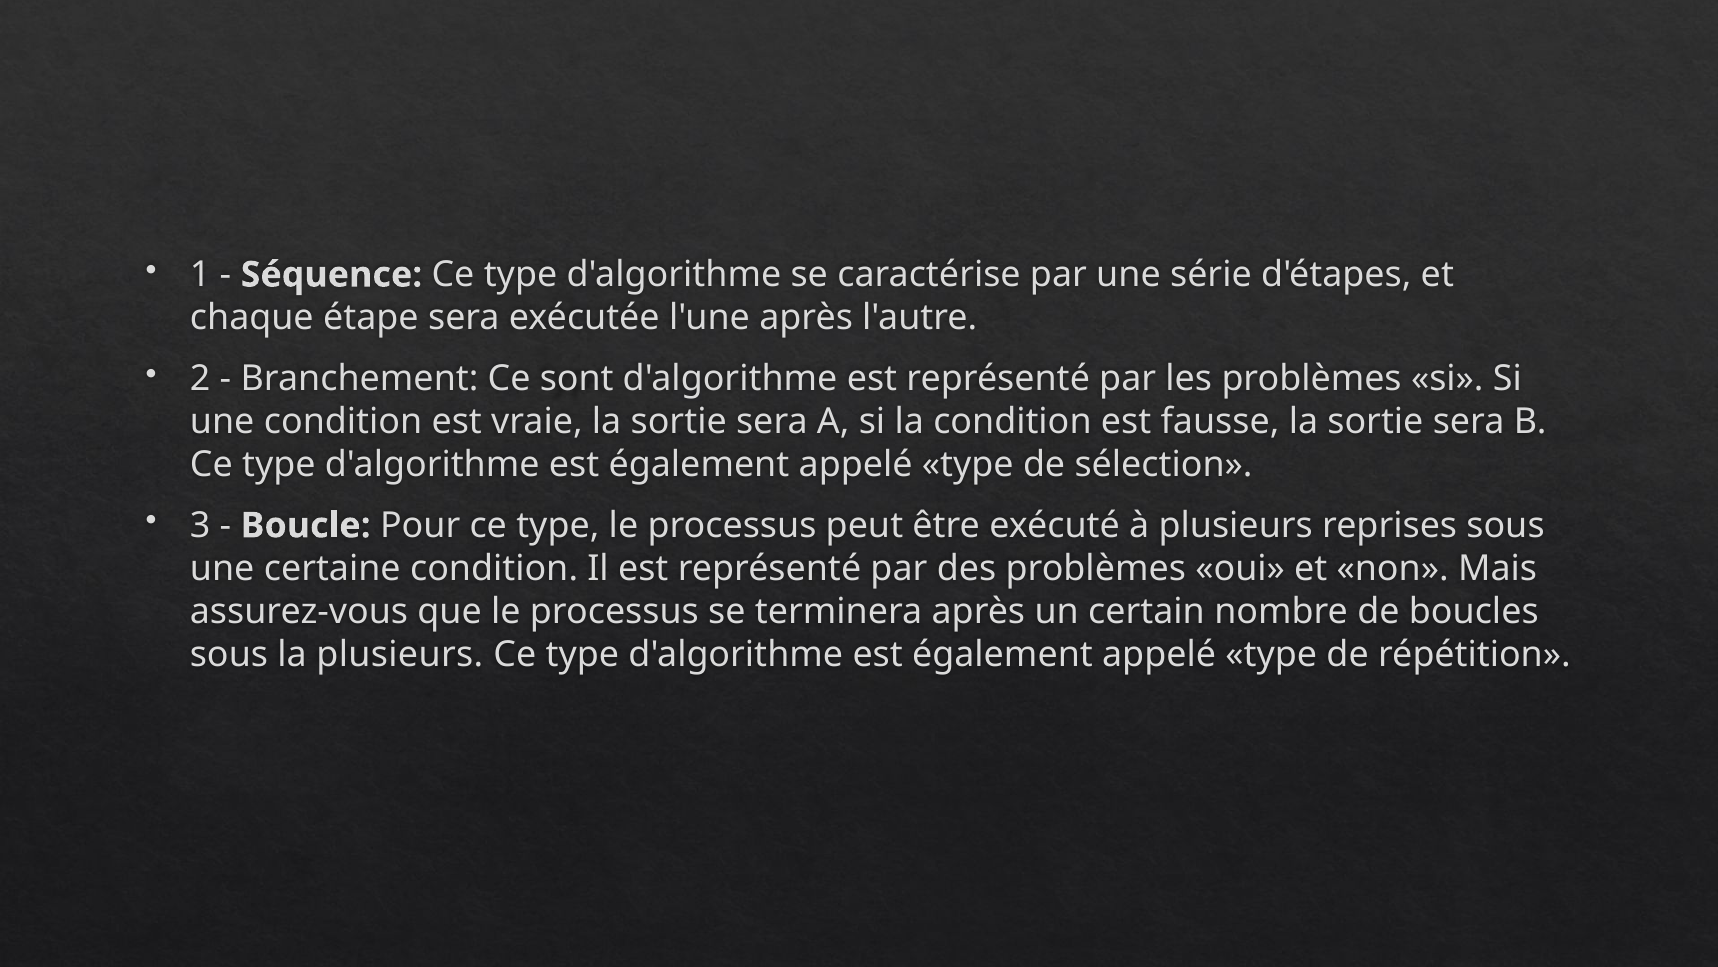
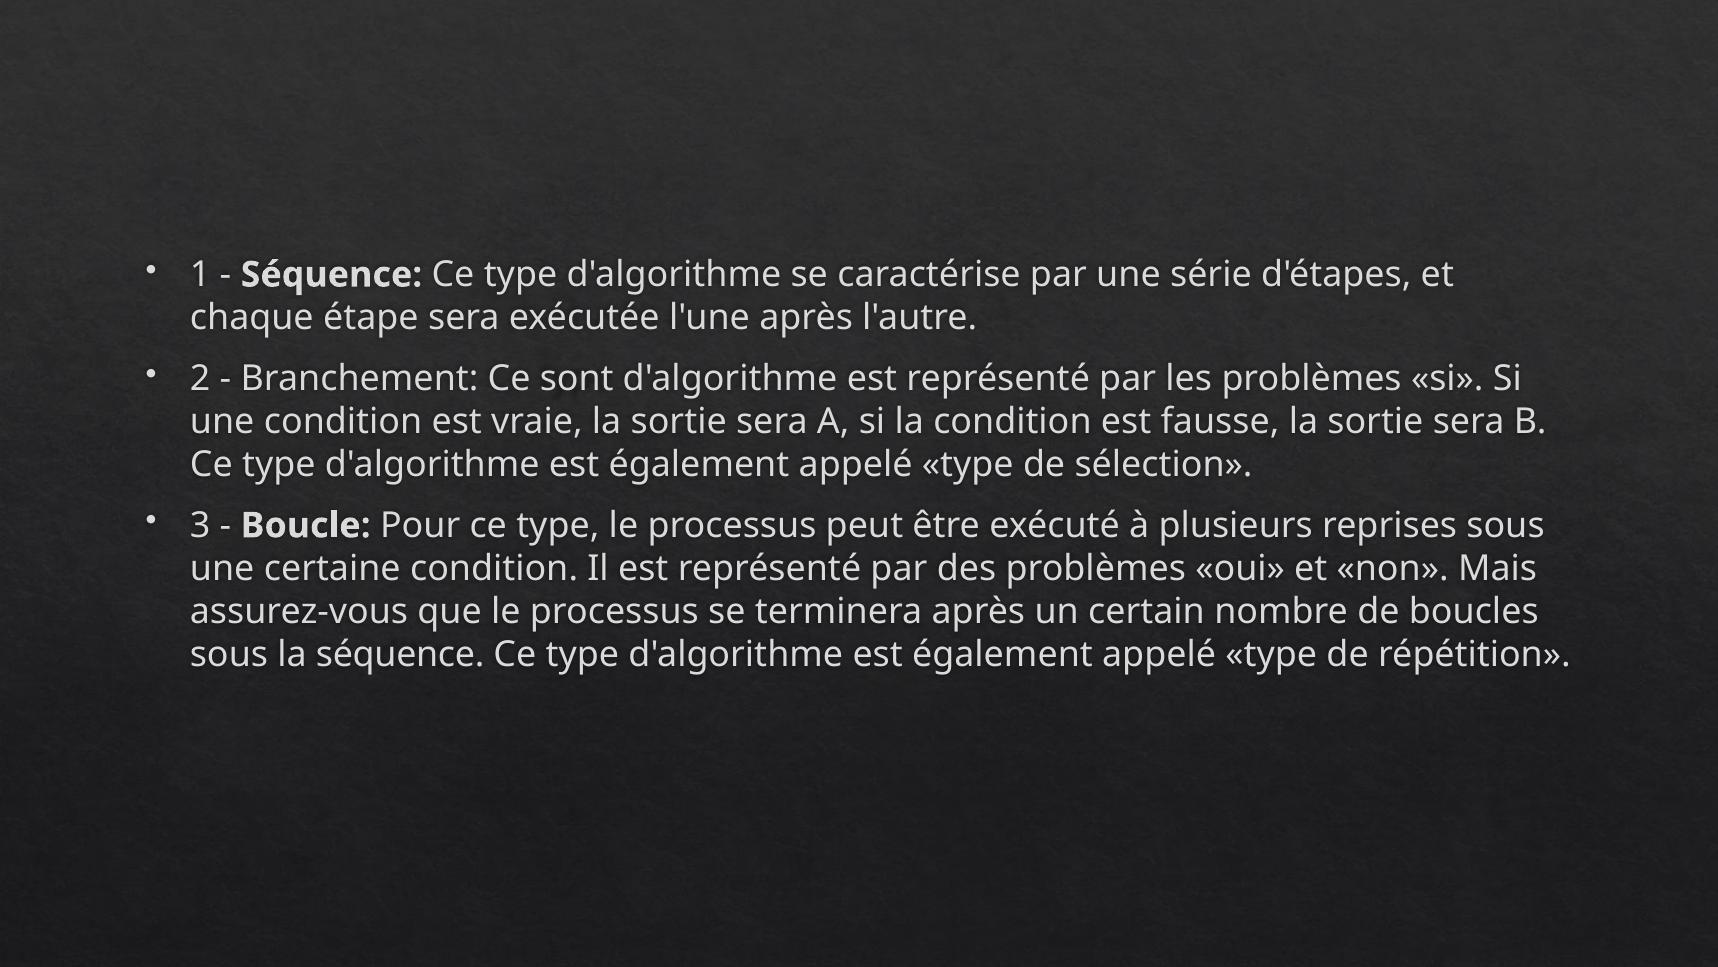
la plusieurs: plusieurs -> séquence
